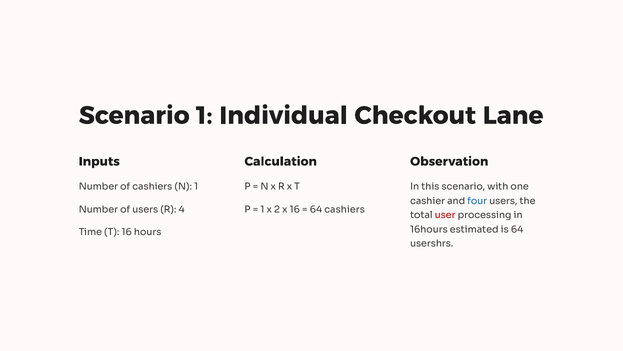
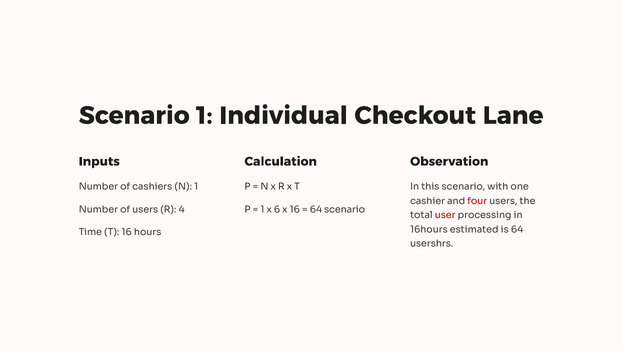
four colour: blue -> red
2: 2 -> 6
64 cashiers: cashiers -> scenario
